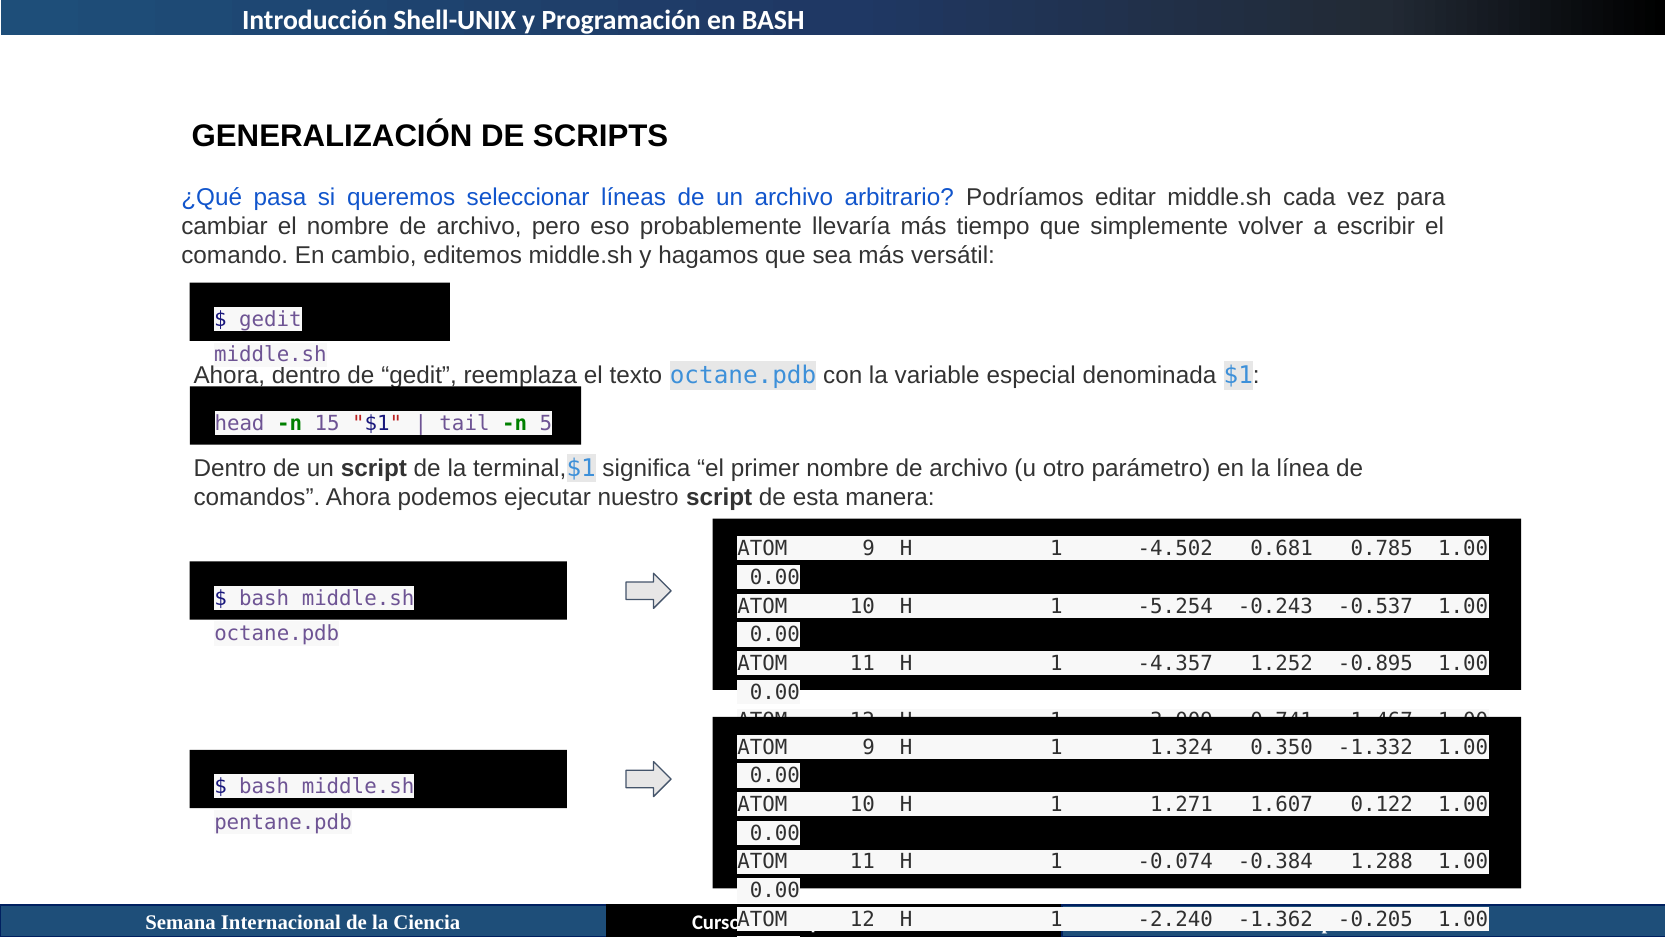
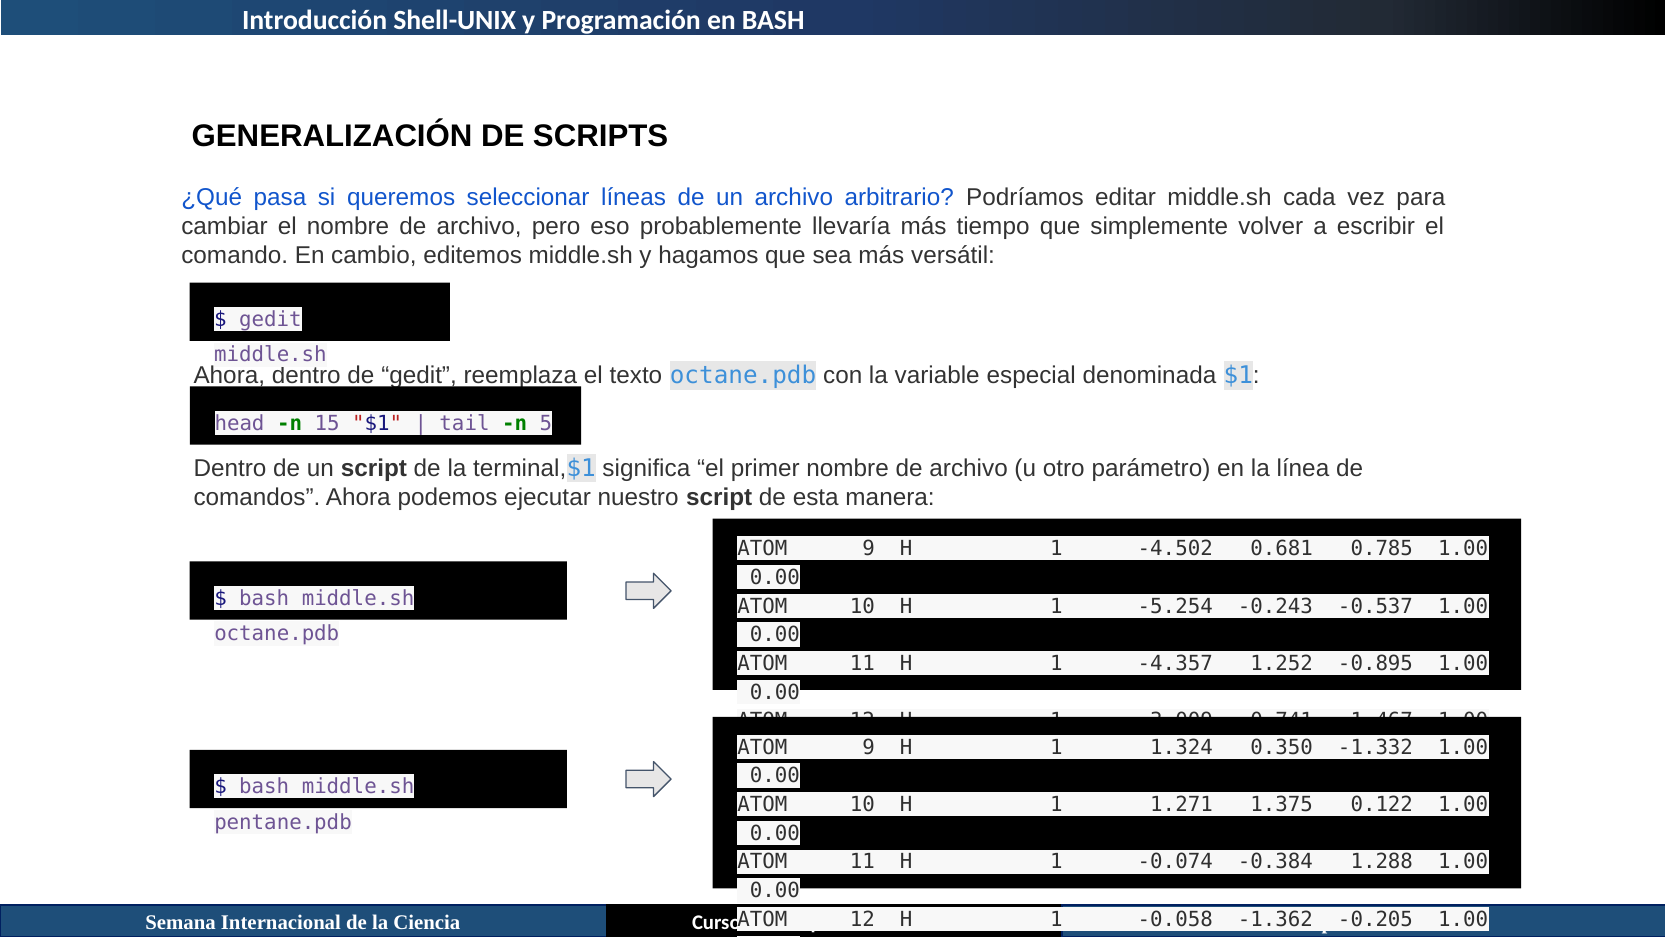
1.607: 1.607 -> 1.375
-2.240: -2.240 -> -0.058
